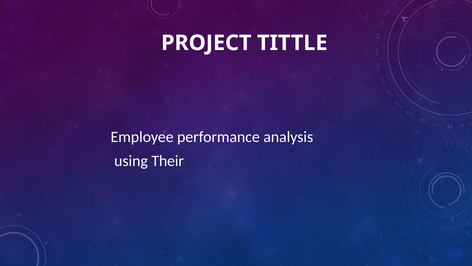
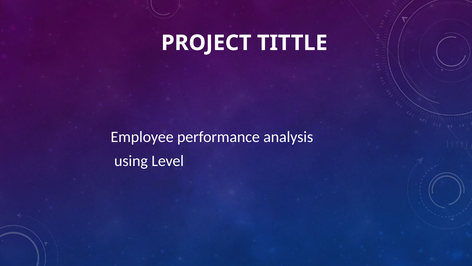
Their: Their -> Level
